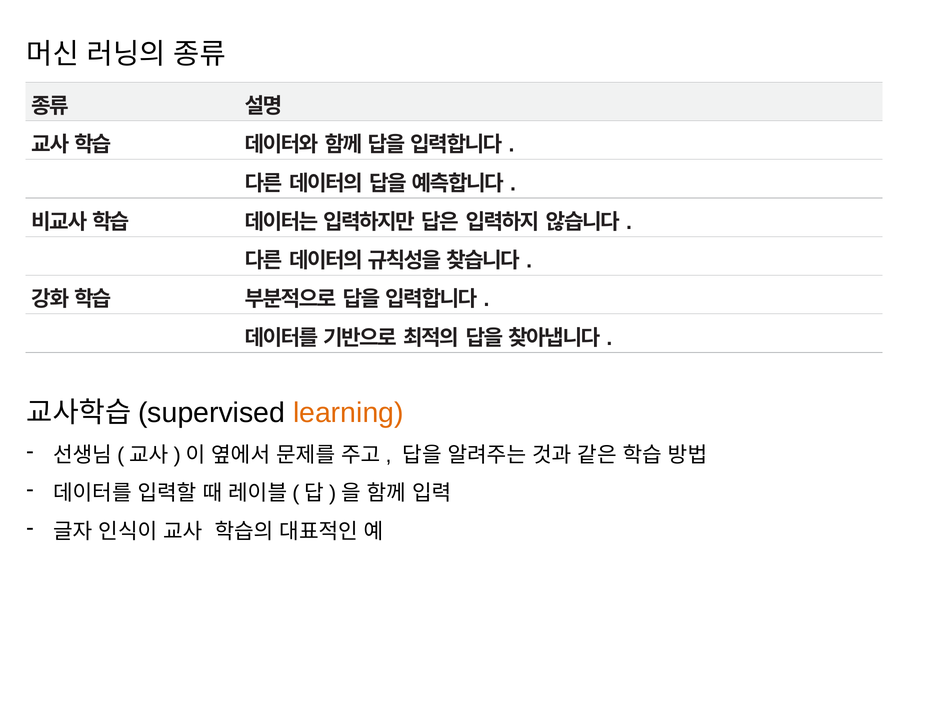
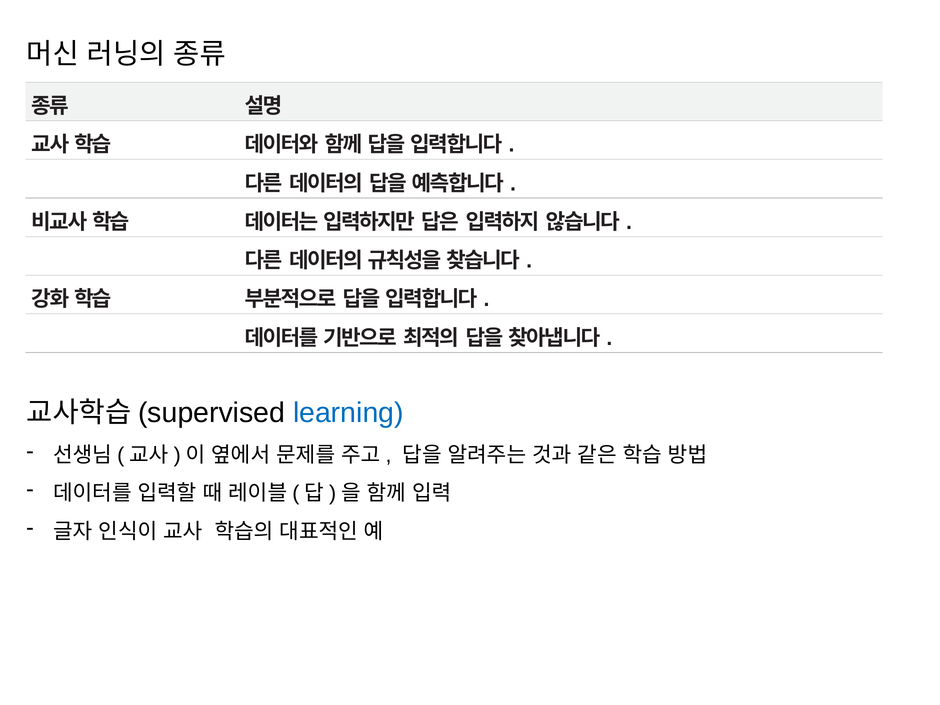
learning colour: orange -> blue
